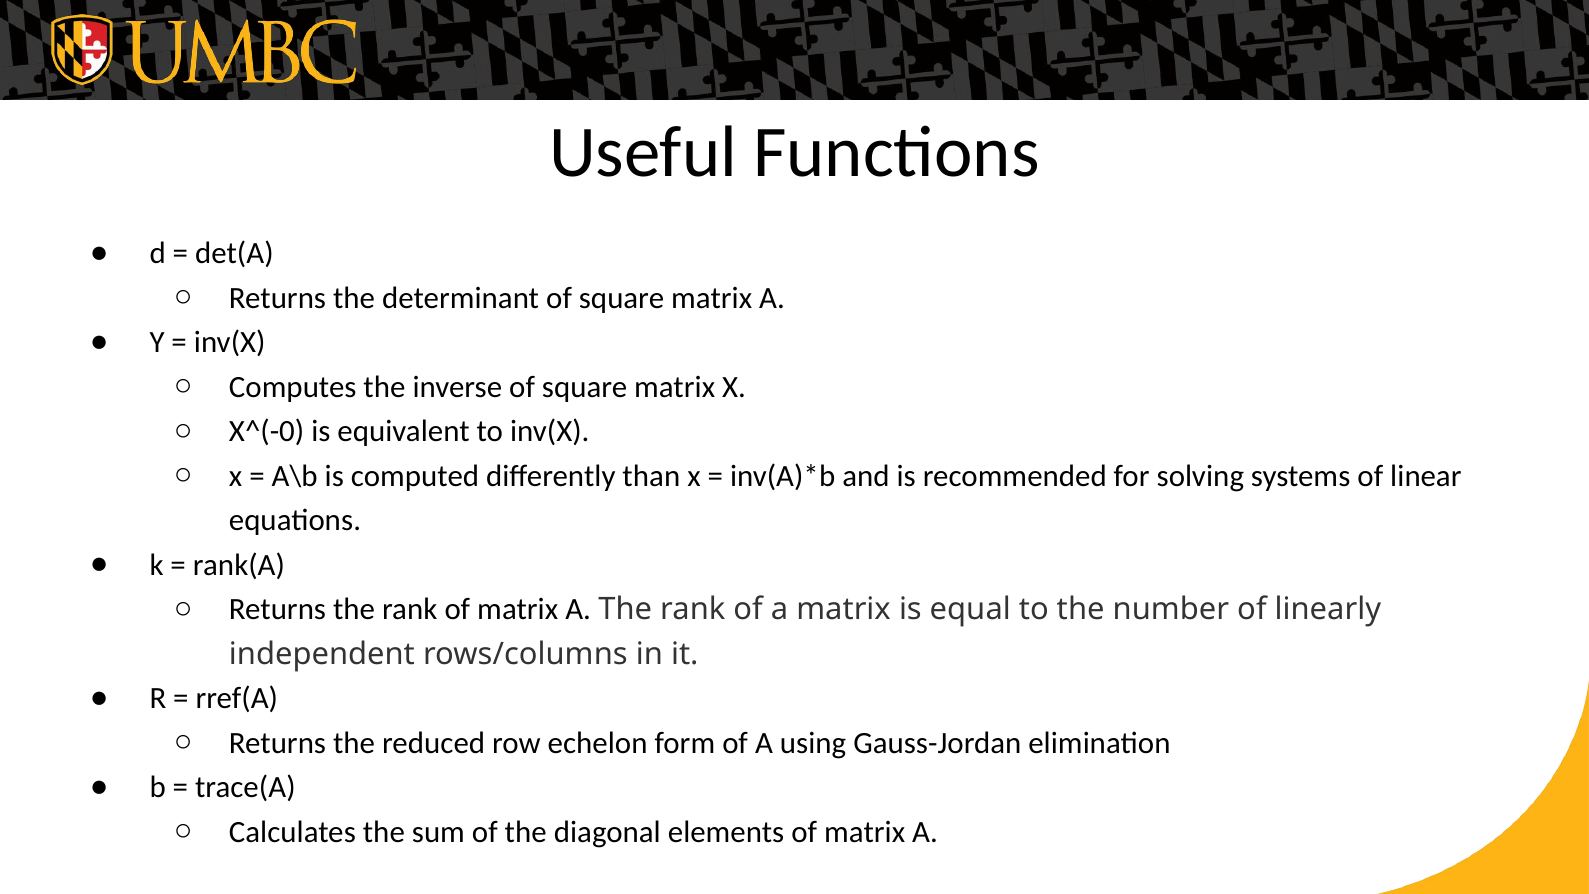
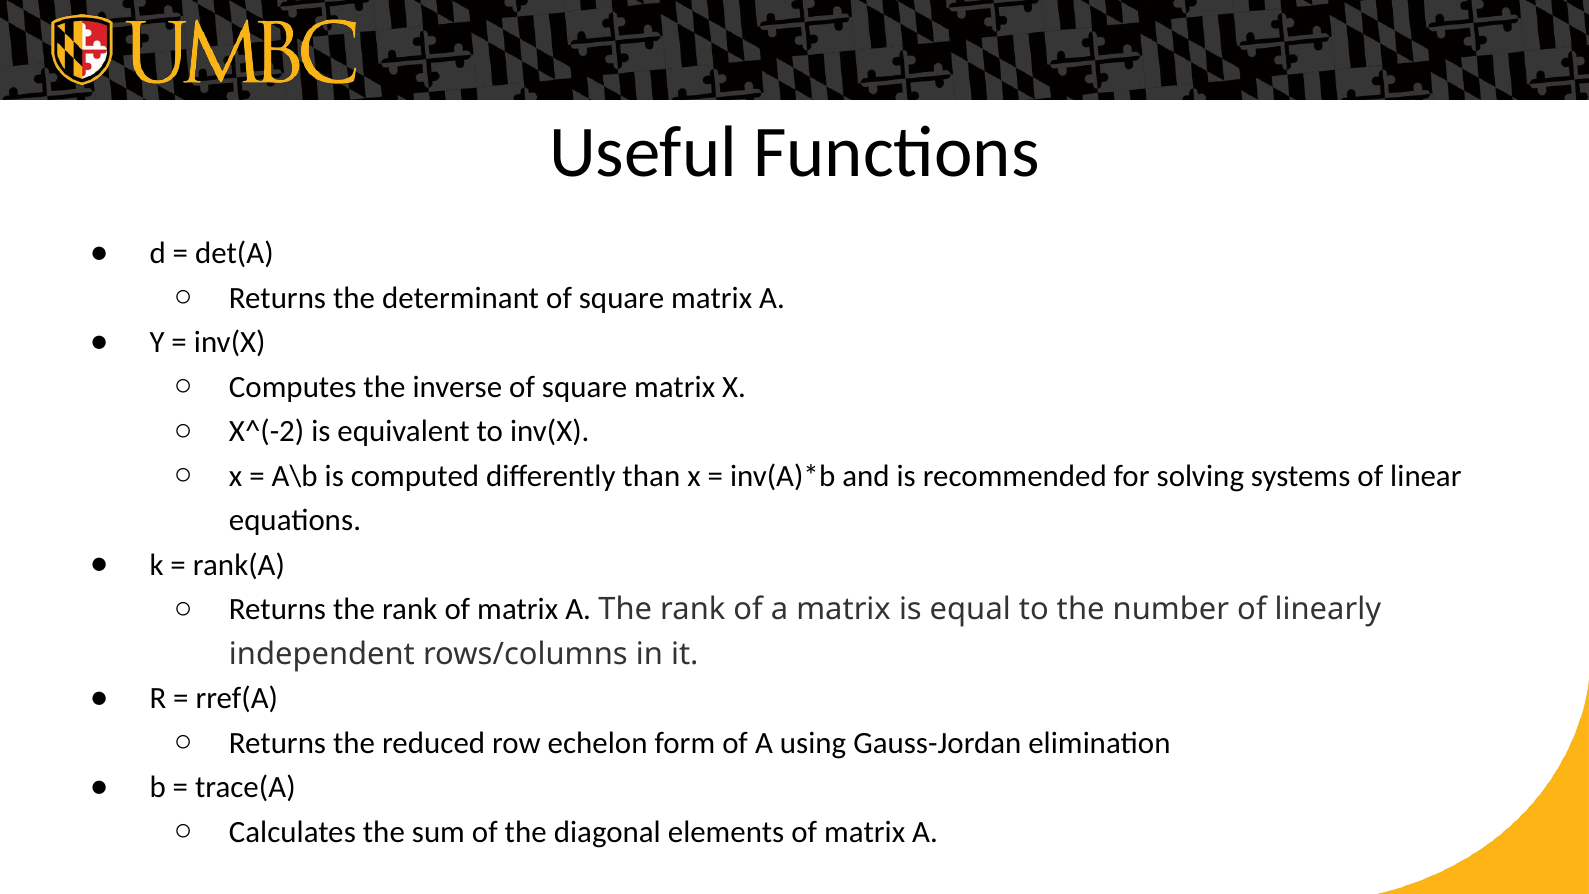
X^(-0: X^(-0 -> X^(-2
